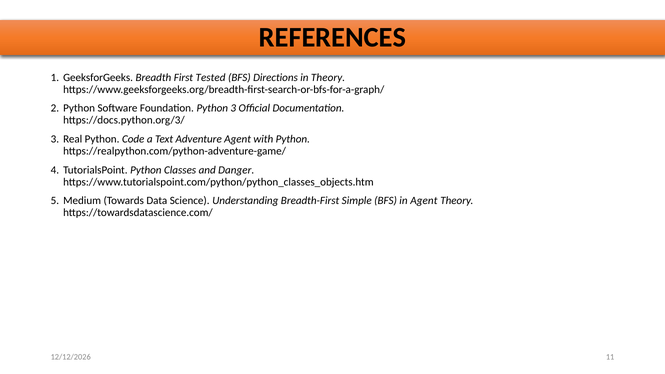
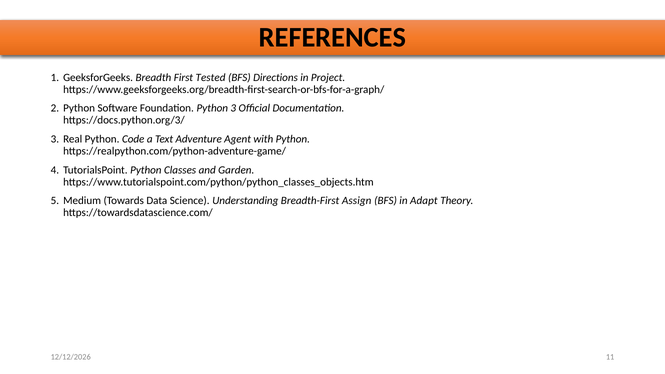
in Theory: Theory -> Project
Danger: Danger -> Garden
Simple: Simple -> Assign
in Agent: Agent -> Adapt
